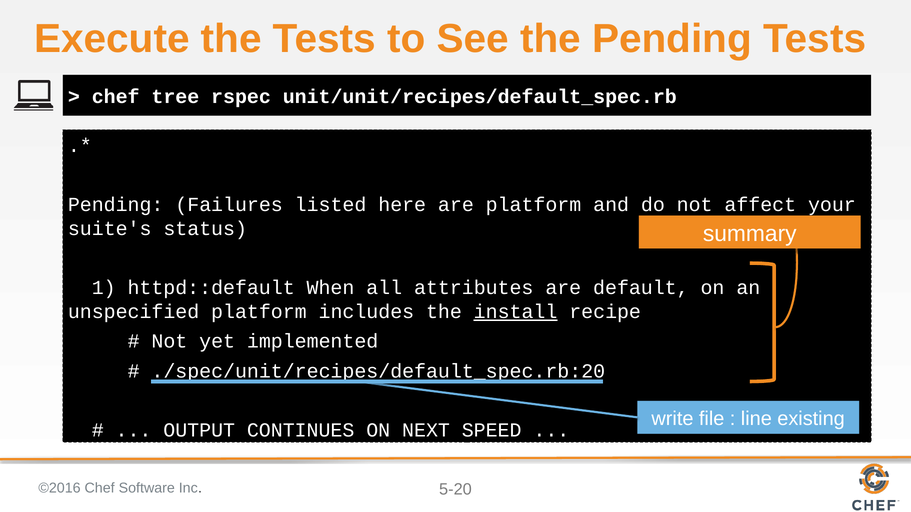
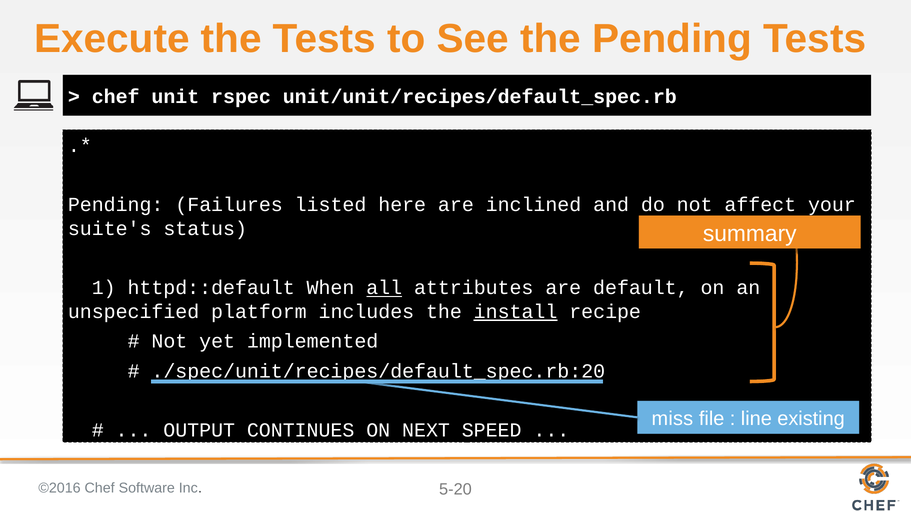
tree: tree -> unit
are platform: platform -> inclined
all underline: none -> present
write: write -> miss
